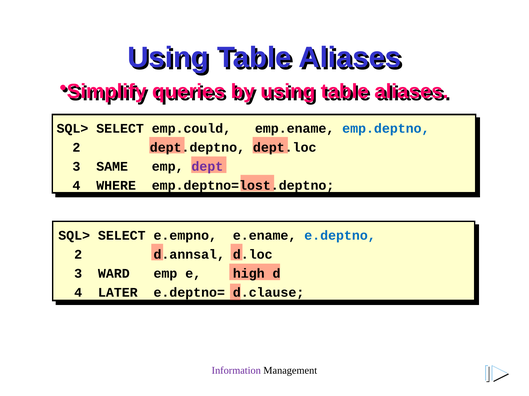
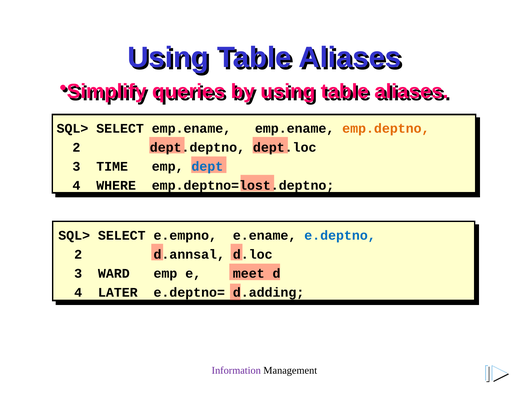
SELECT emp.could: emp.could -> emp.ename
emp.deptno colour: blue -> orange
SAME: SAME -> TIME
dept colour: purple -> blue
high: high -> meet
d.clause: d.clause -> d.adding
